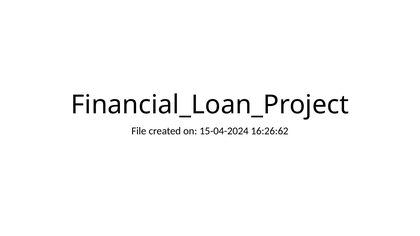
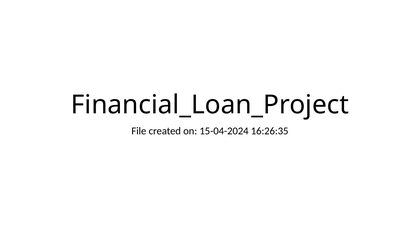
16:26:62: 16:26:62 -> 16:26:35
